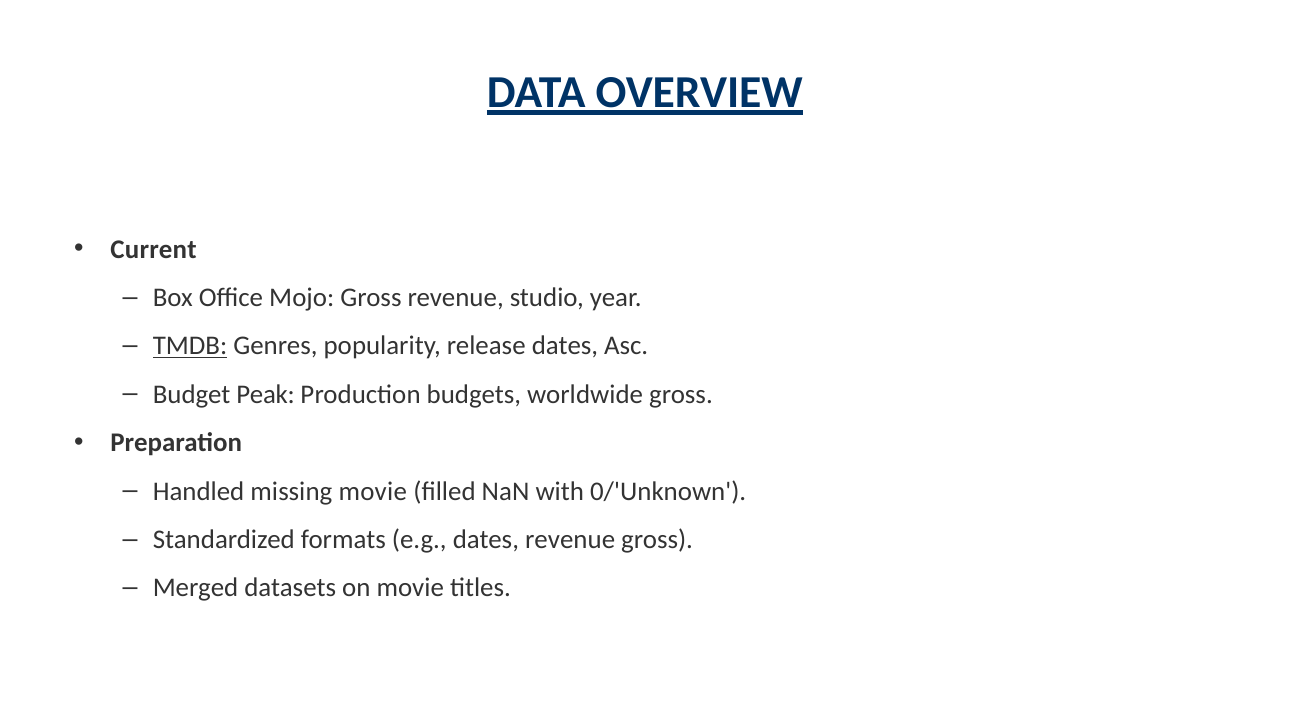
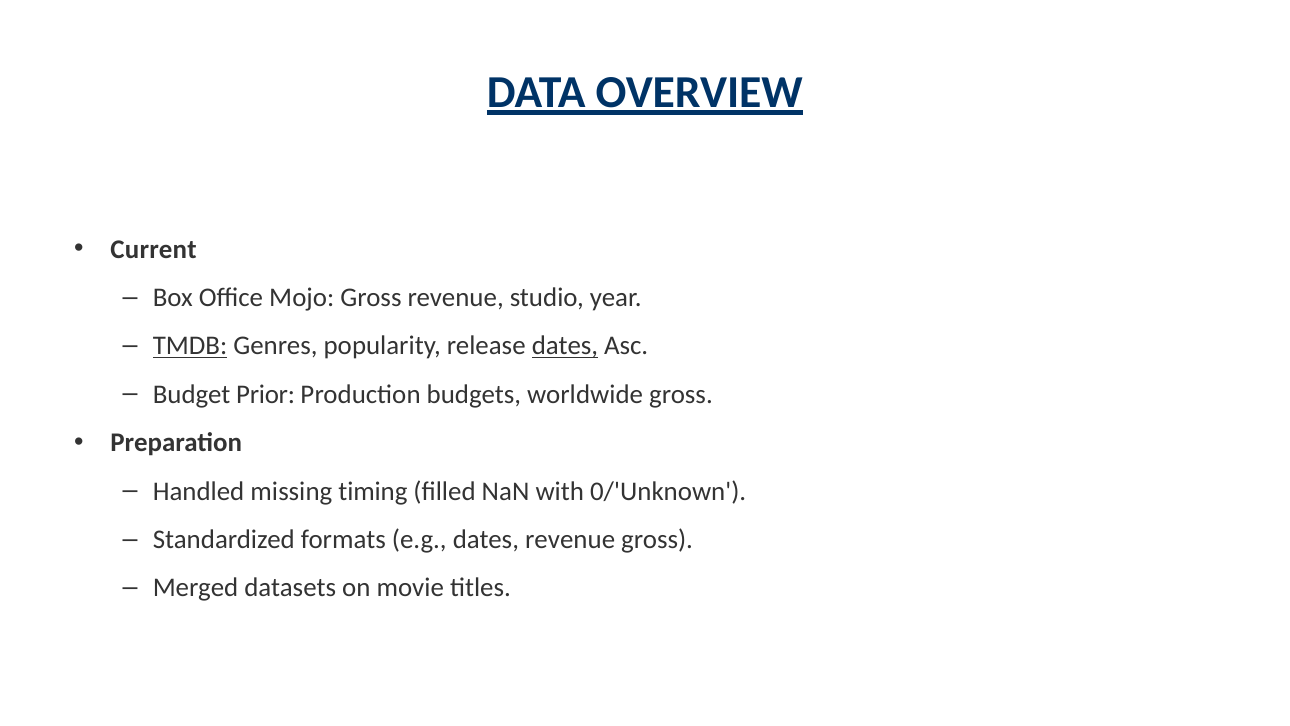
dates at (565, 346) underline: none -> present
Peak: Peak -> Prior
missing movie: movie -> timing
